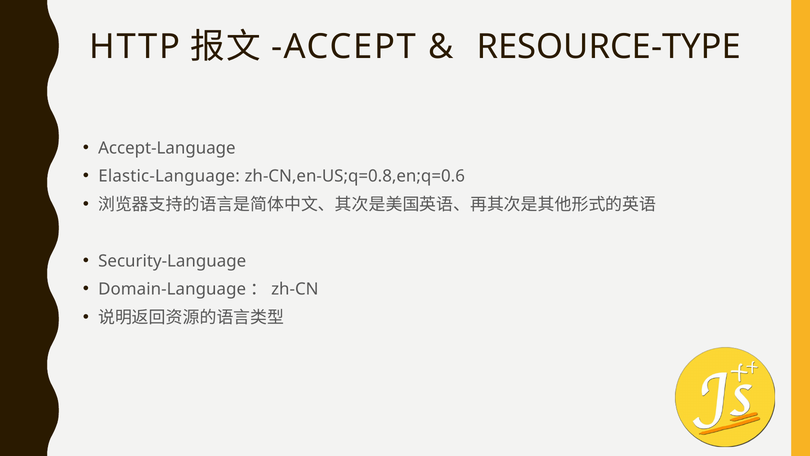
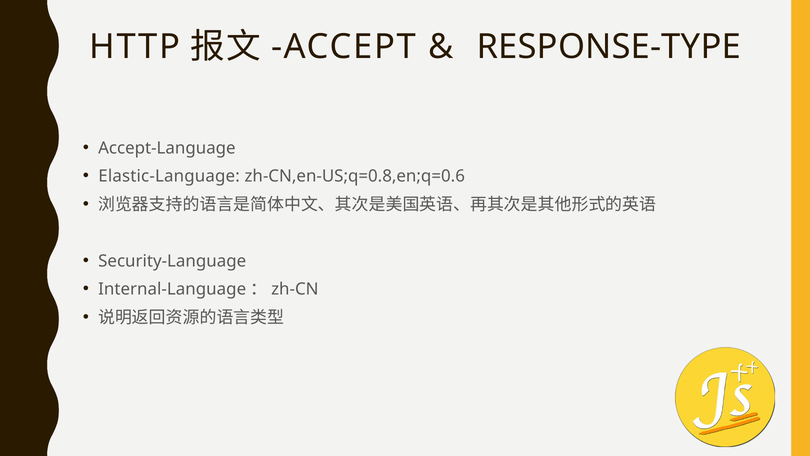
RESOURCE-TYPE: RESOURCE-TYPE -> RESPONSE-TYPE
Domain-Language: Domain-Language -> Internal-Language
